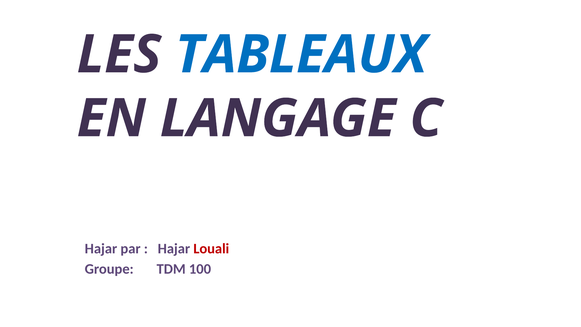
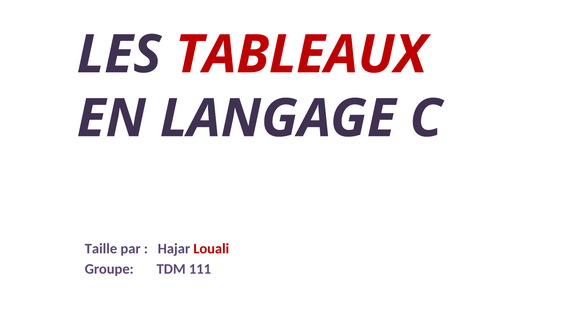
TABLEAUX colour: blue -> red
Hajar at (101, 248): Hajar -> Taille
100: 100 -> 111
